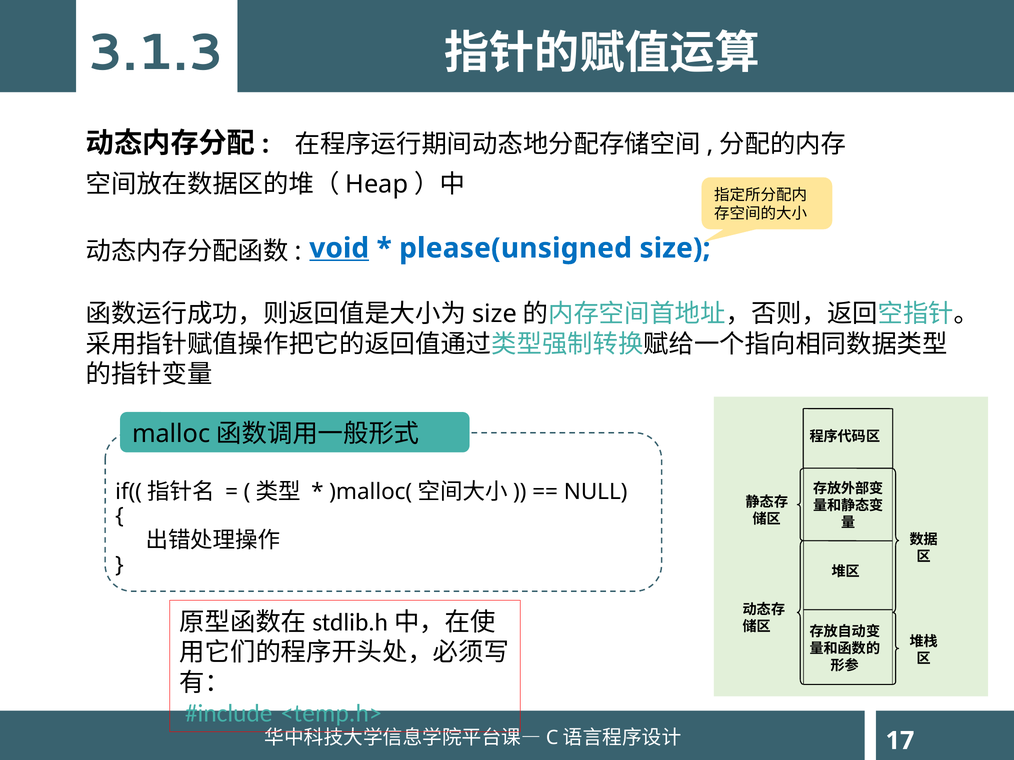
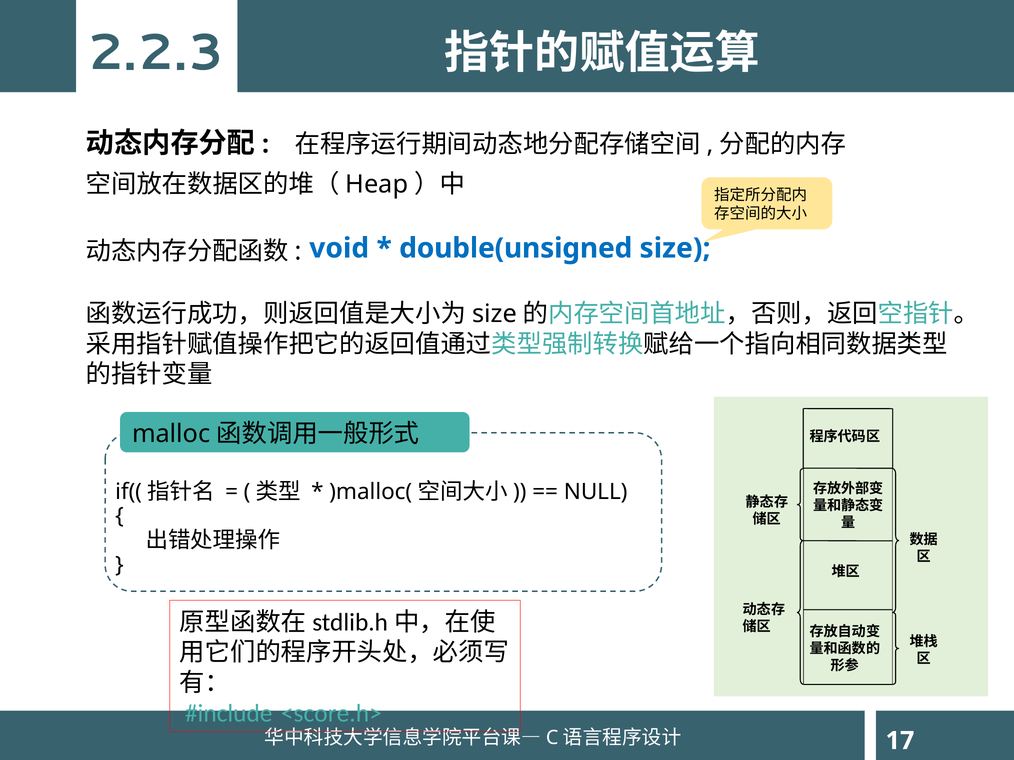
3.1.3: 3.1.3 -> 2.2.3
void underline: present -> none
please(unsigned: please(unsigned -> double(unsigned
<temp.h>: <temp.h> -> <score.h>
